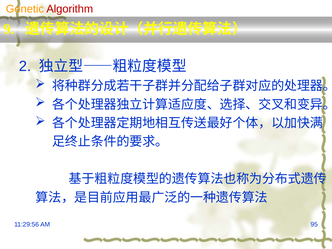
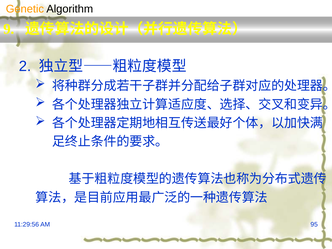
Algorithm colour: red -> black
